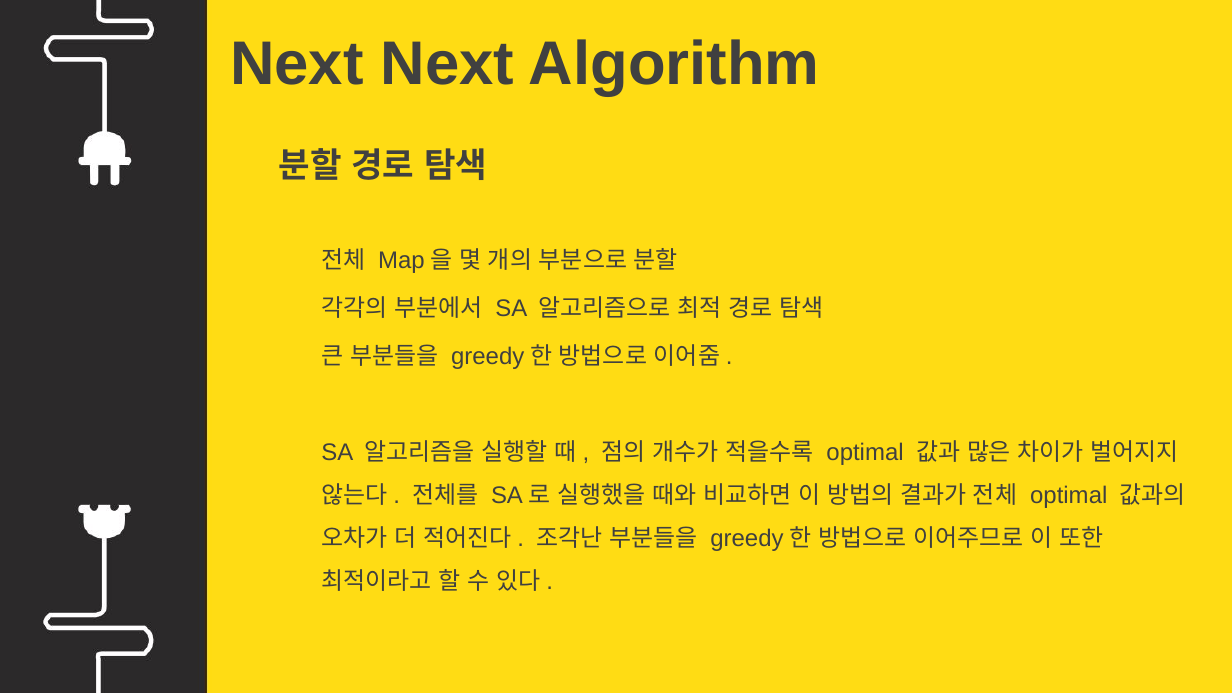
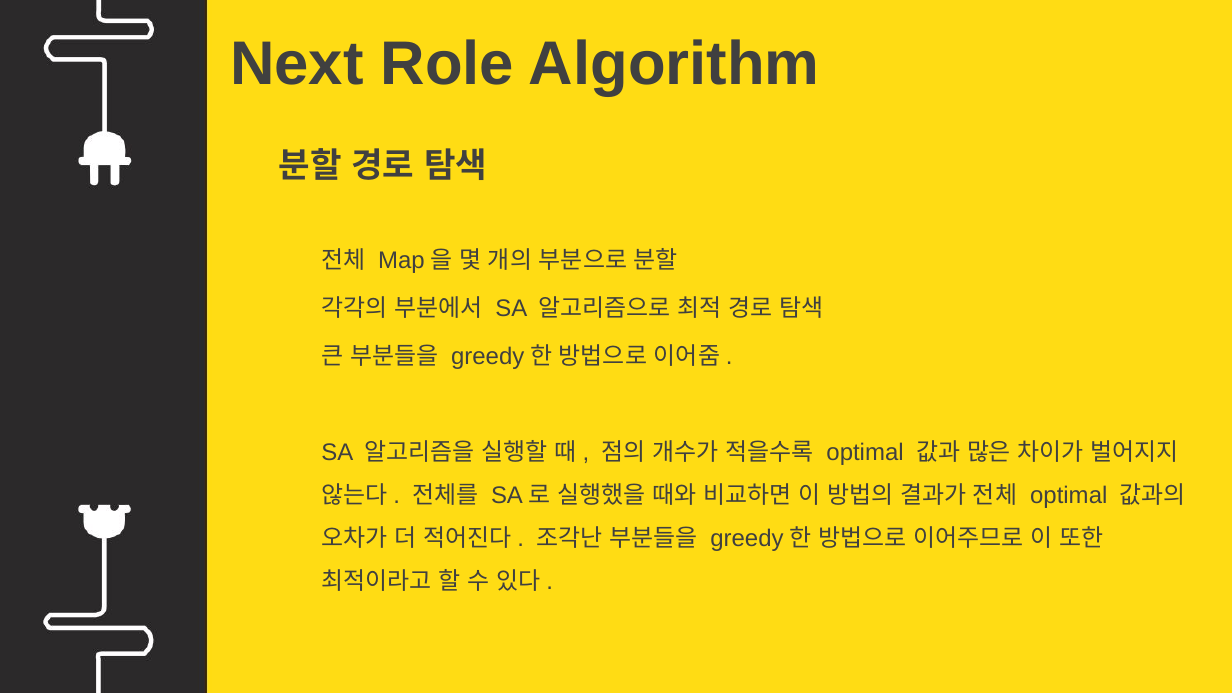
Next Next: Next -> Role
